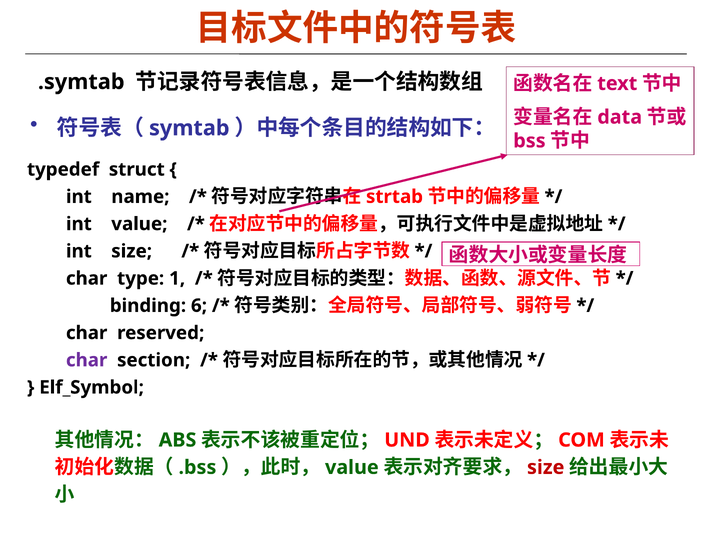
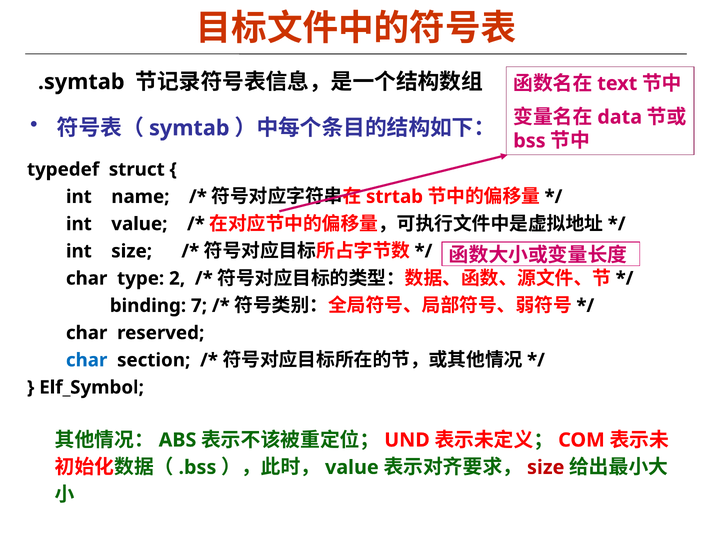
1: 1 -> 2
6: 6 -> 7
char at (87, 360) colour: purple -> blue
